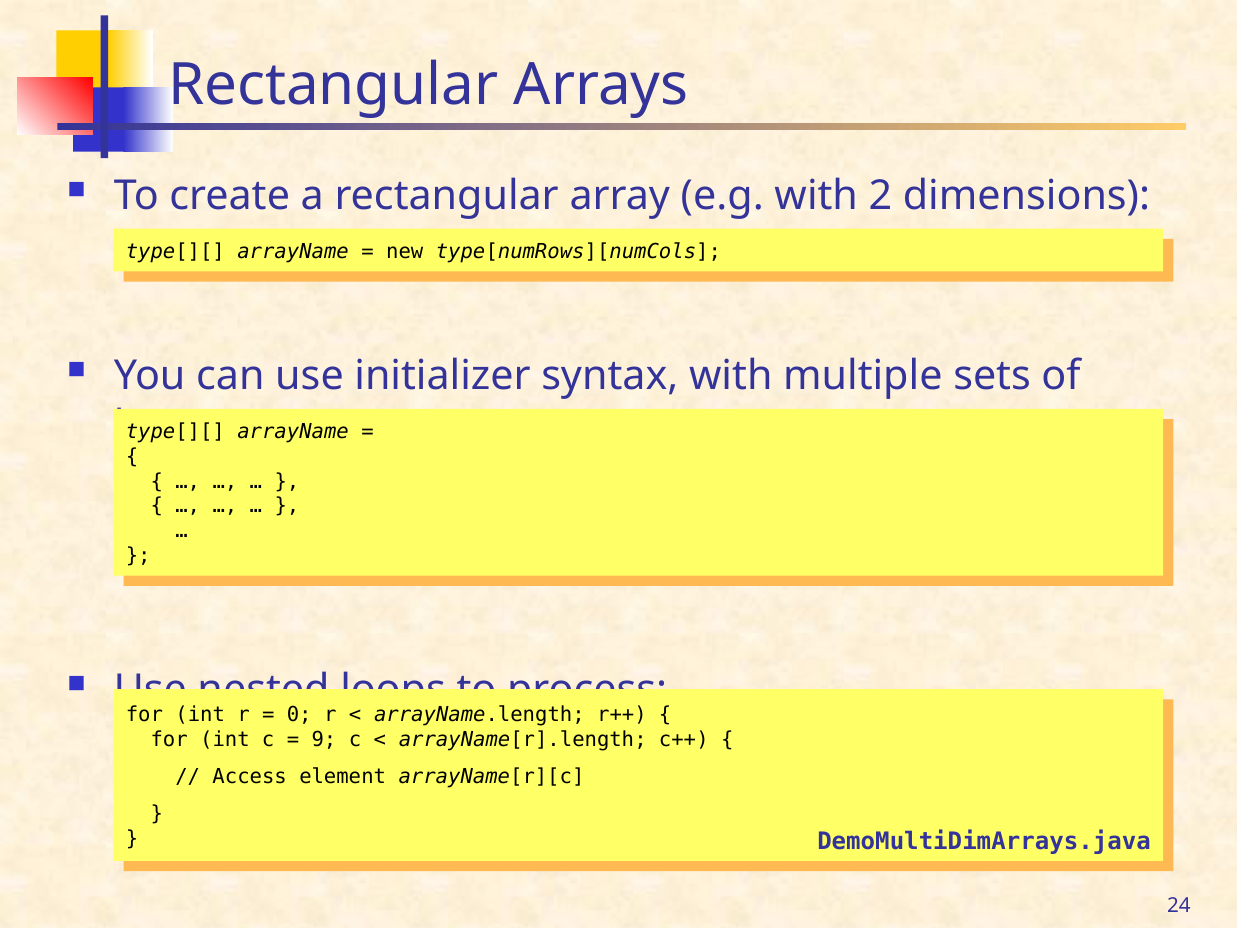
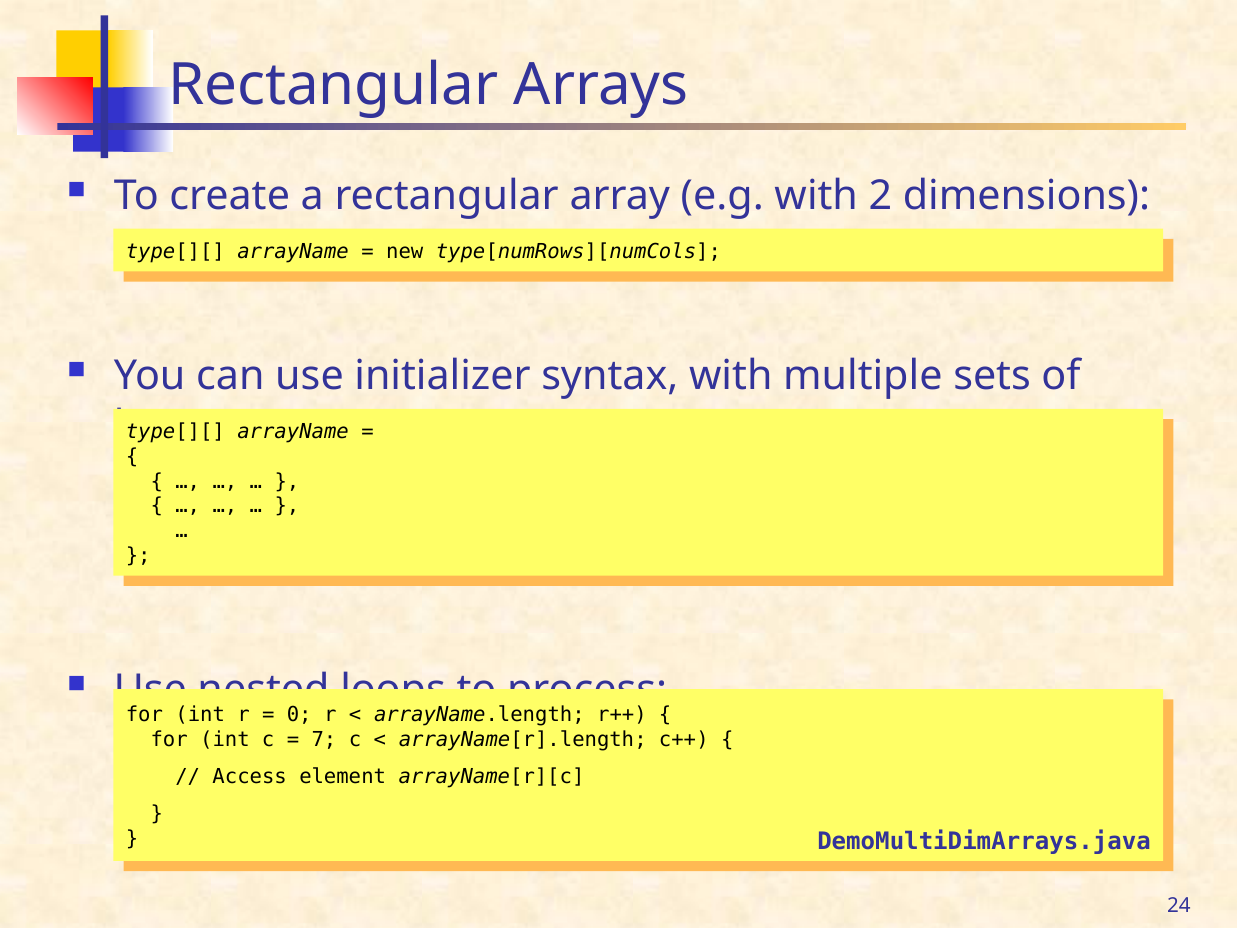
9: 9 -> 7
